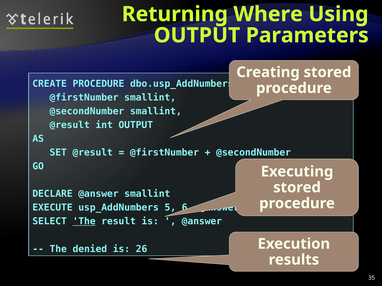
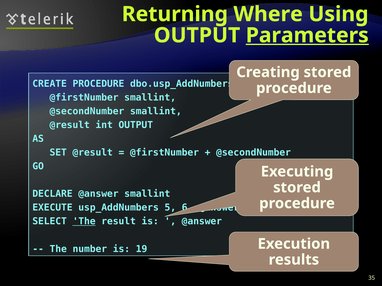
Parameters underline: none -> present
denied: denied -> number
26: 26 -> 19
